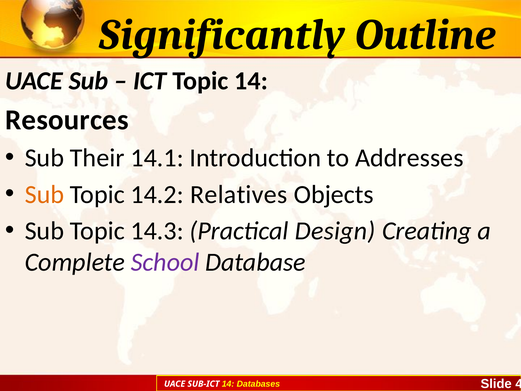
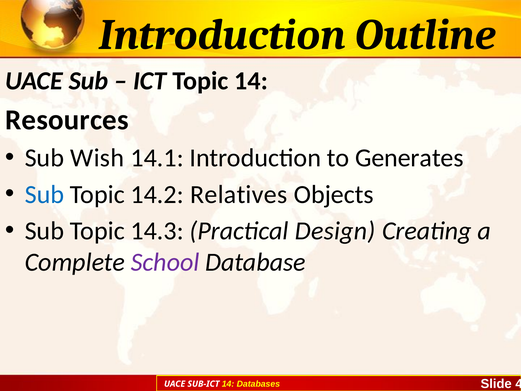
Significantly at (222, 35): Significantly -> Introduction
Their: Their -> Wish
Addresses: Addresses -> Generates
Sub at (44, 194) colour: orange -> blue
